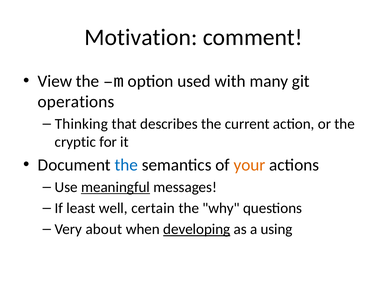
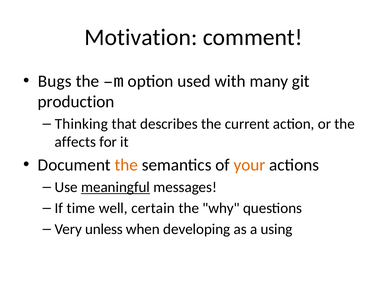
View: View -> Bugs
operations: operations -> production
cryptic: cryptic -> affects
the at (126, 165) colour: blue -> orange
least: least -> time
about: about -> unless
developing underline: present -> none
